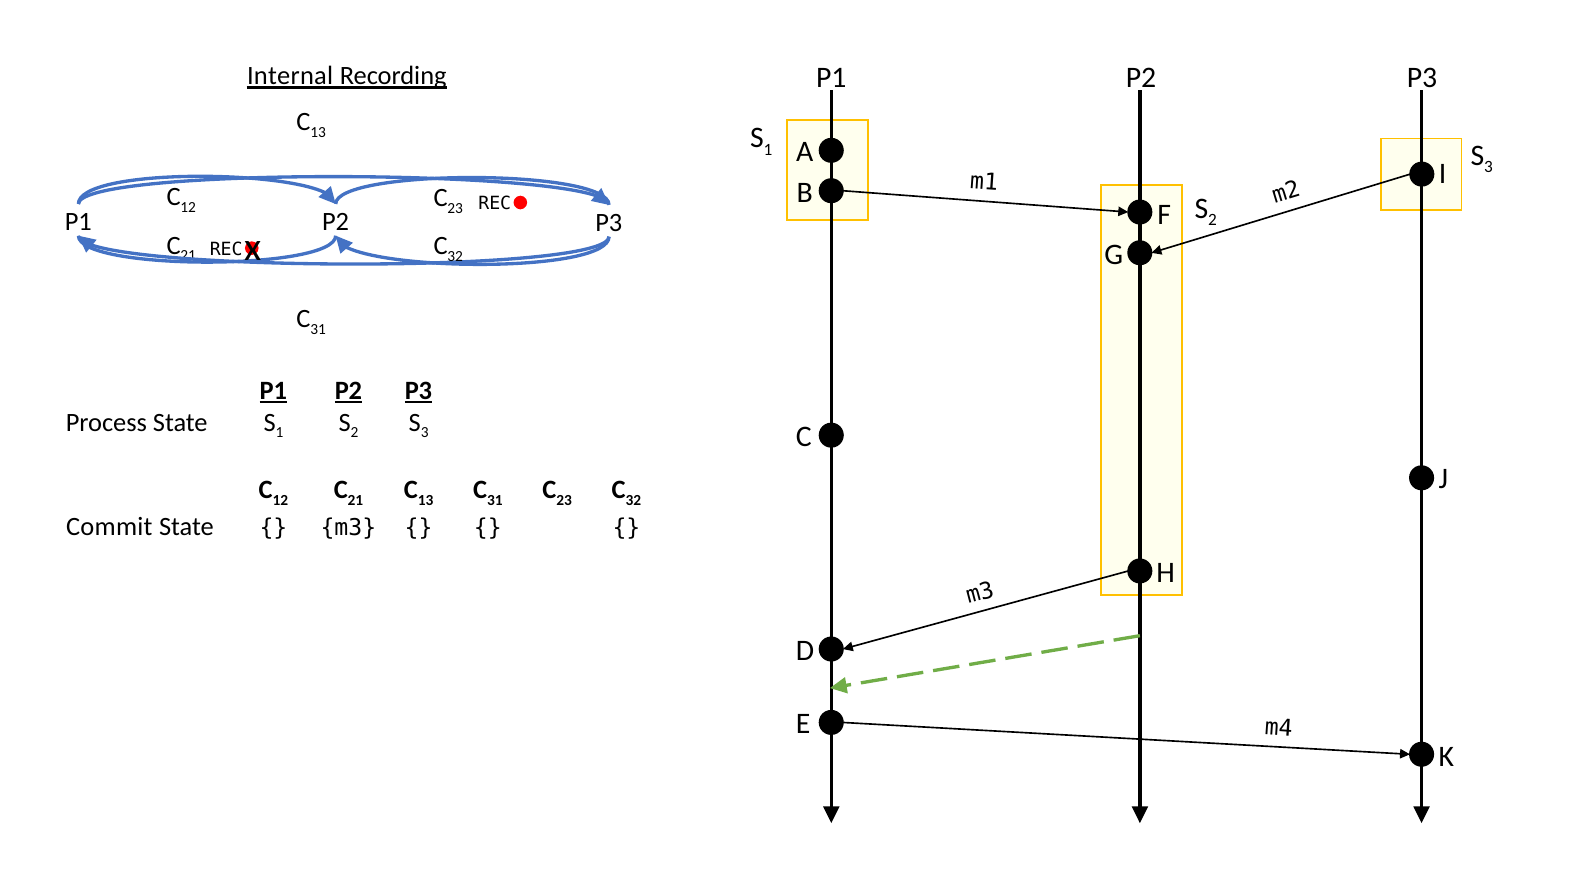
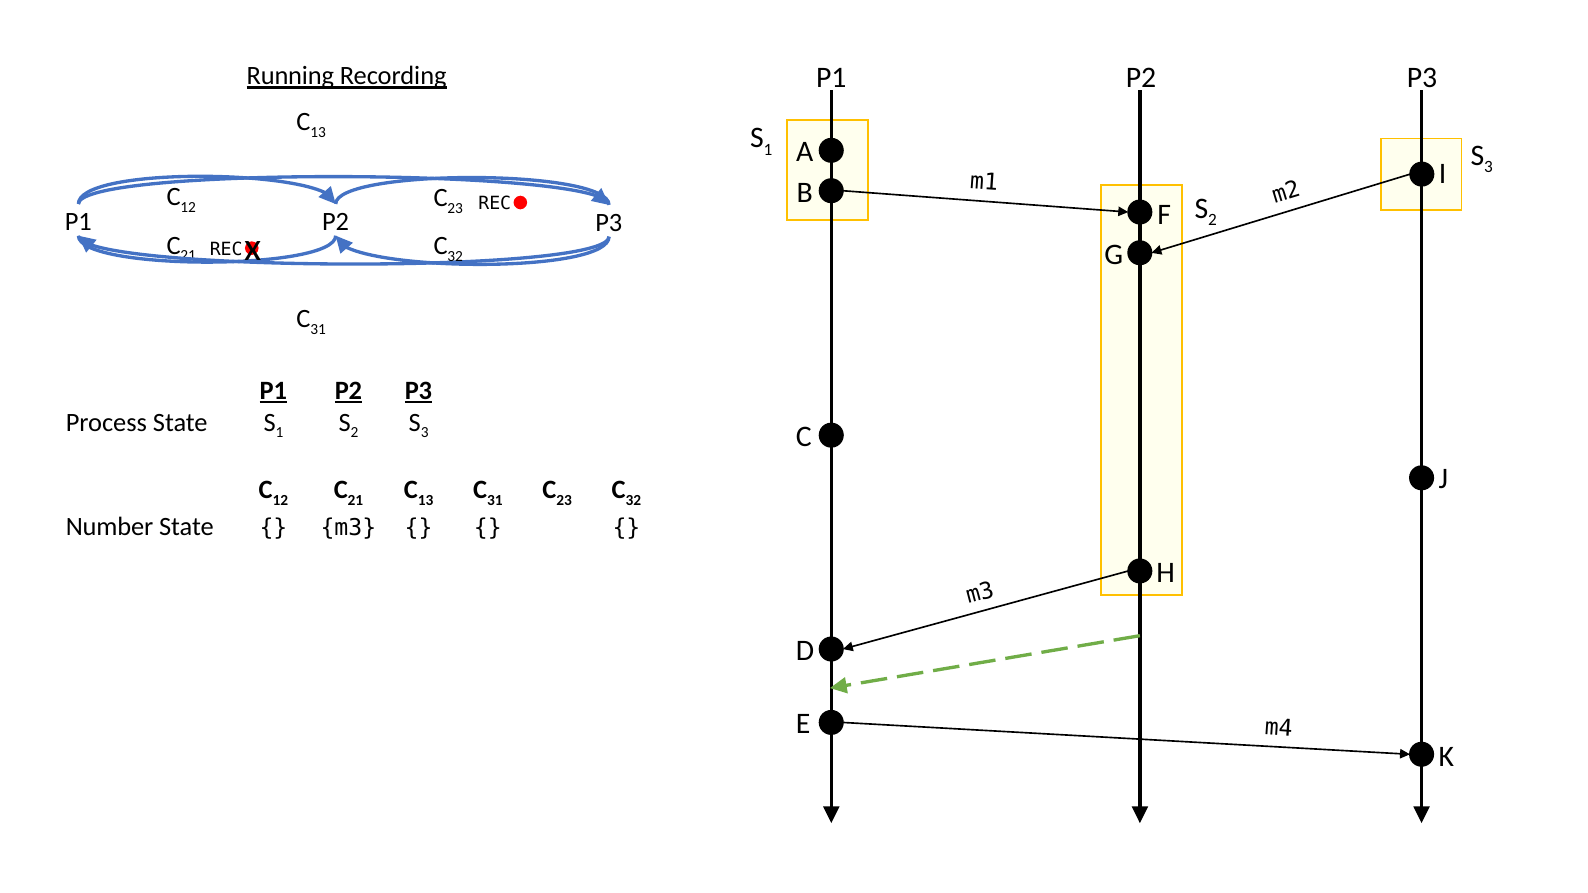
Internal: Internal -> Running
Commit: Commit -> Number
